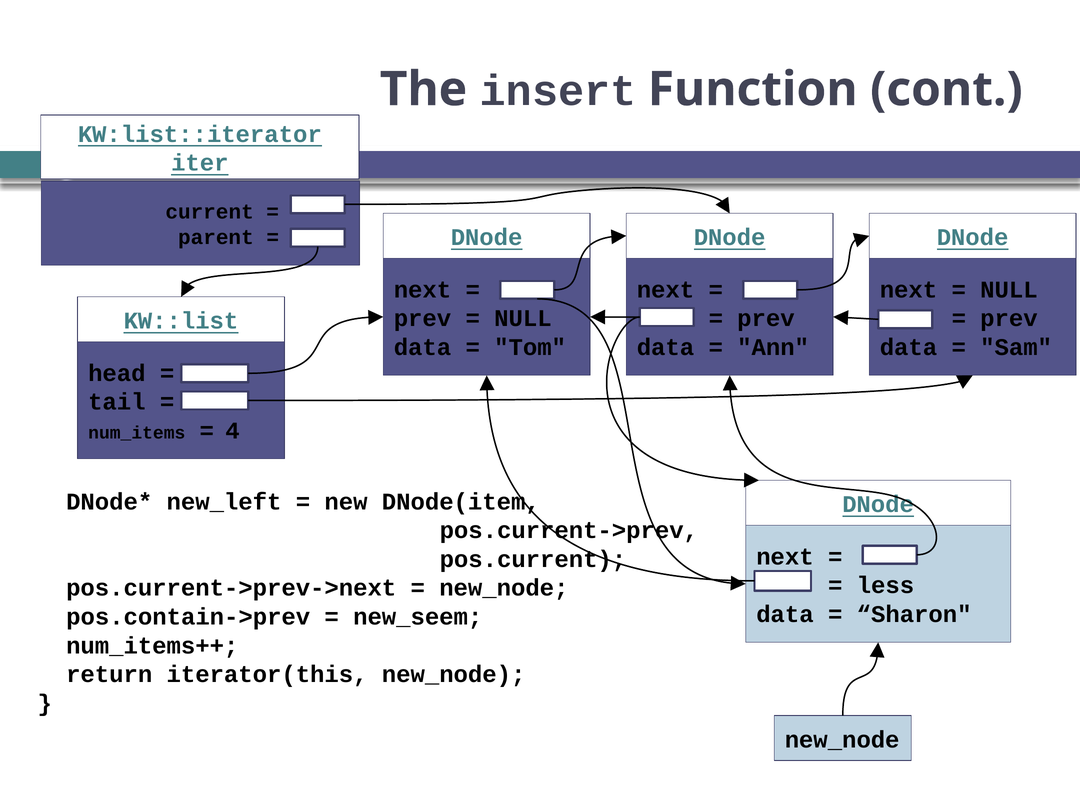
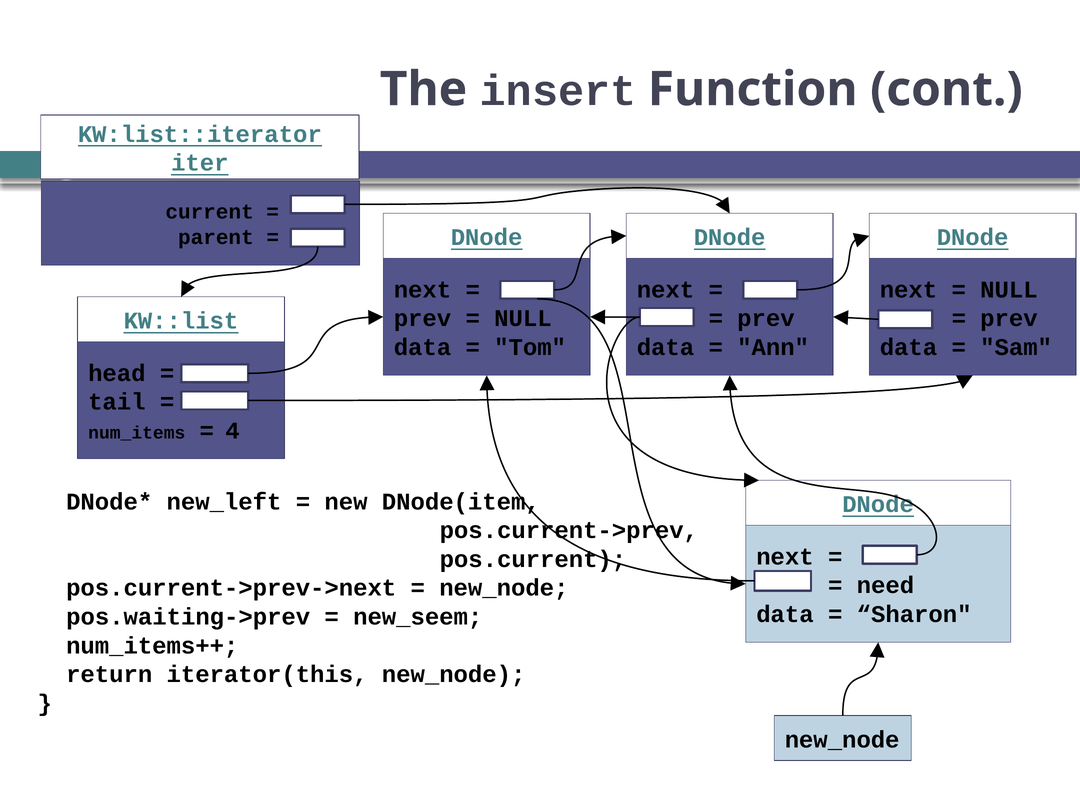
less: less -> need
pos.contain->prev: pos.contain->prev -> pos.waiting->prev
